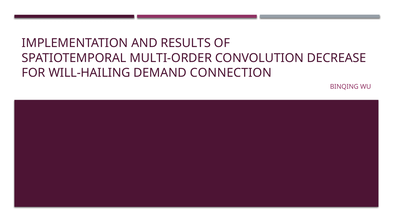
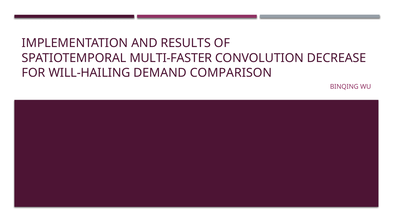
MULTI-ORDER: MULTI-ORDER -> MULTI-FASTER
CONNECTION: CONNECTION -> COMPARISON
